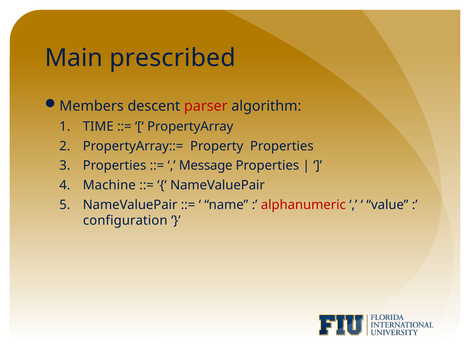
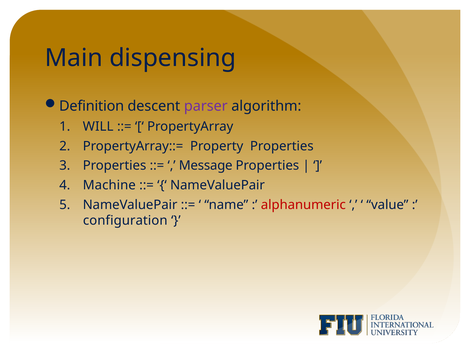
prescribed: prescribed -> dispensing
Members: Members -> Definition
parser colour: red -> purple
TIME: TIME -> WILL
